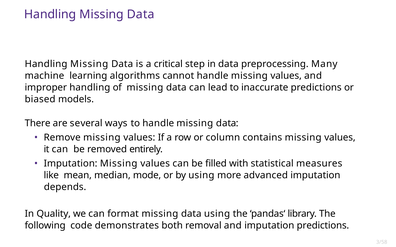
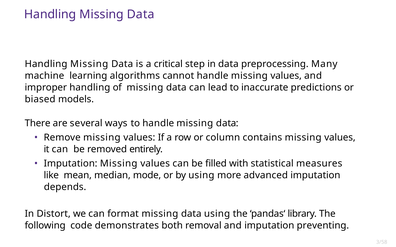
Quality: Quality -> Distort
imputation predictions: predictions -> preventing
